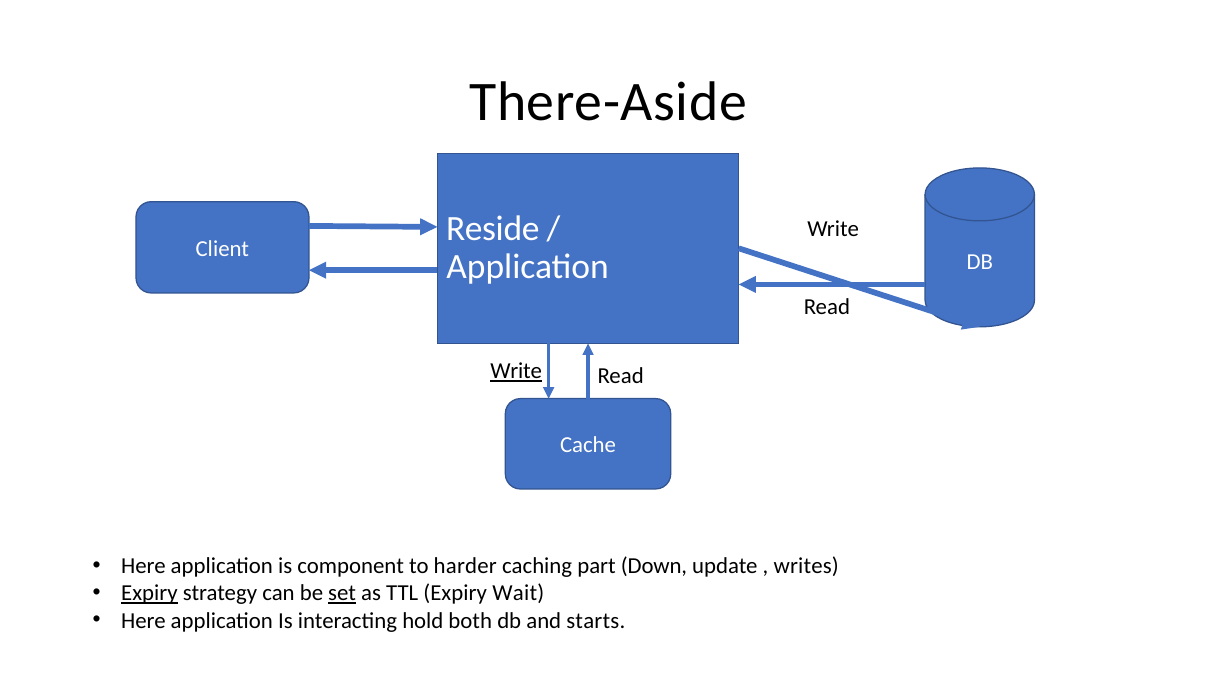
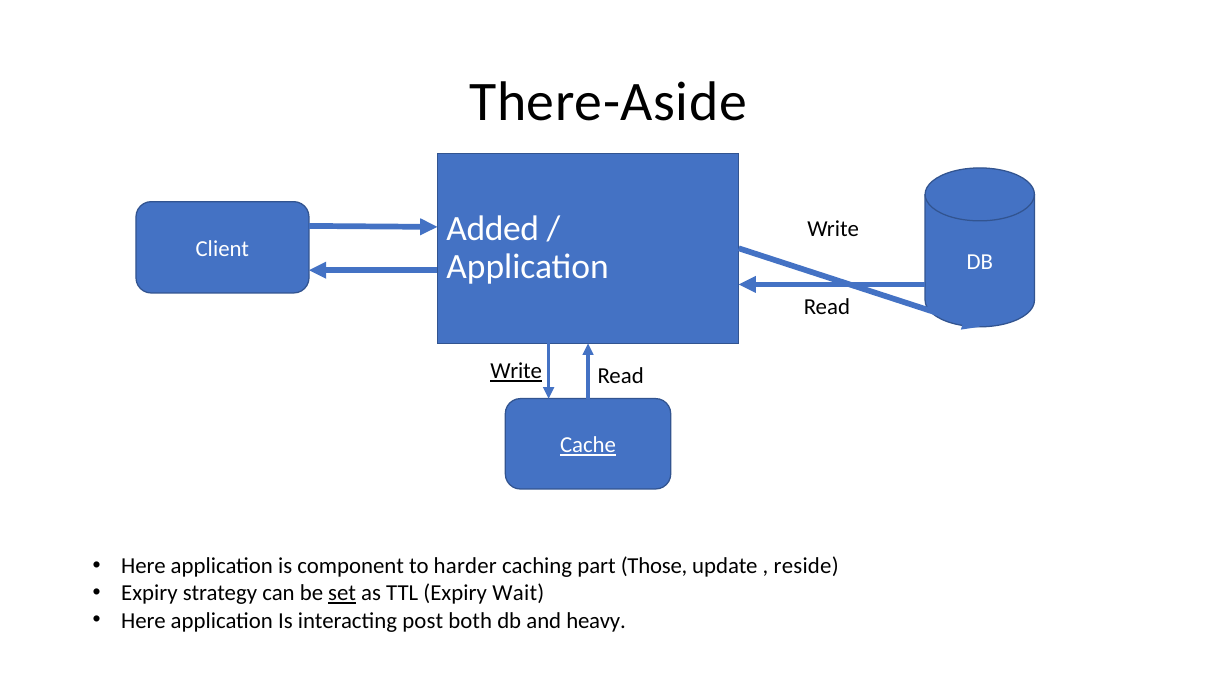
Reside: Reside -> Added
Cache underline: none -> present
Down: Down -> Those
writes: writes -> reside
Expiry at (149, 593) underline: present -> none
hold: hold -> post
starts: starts -> heavy
